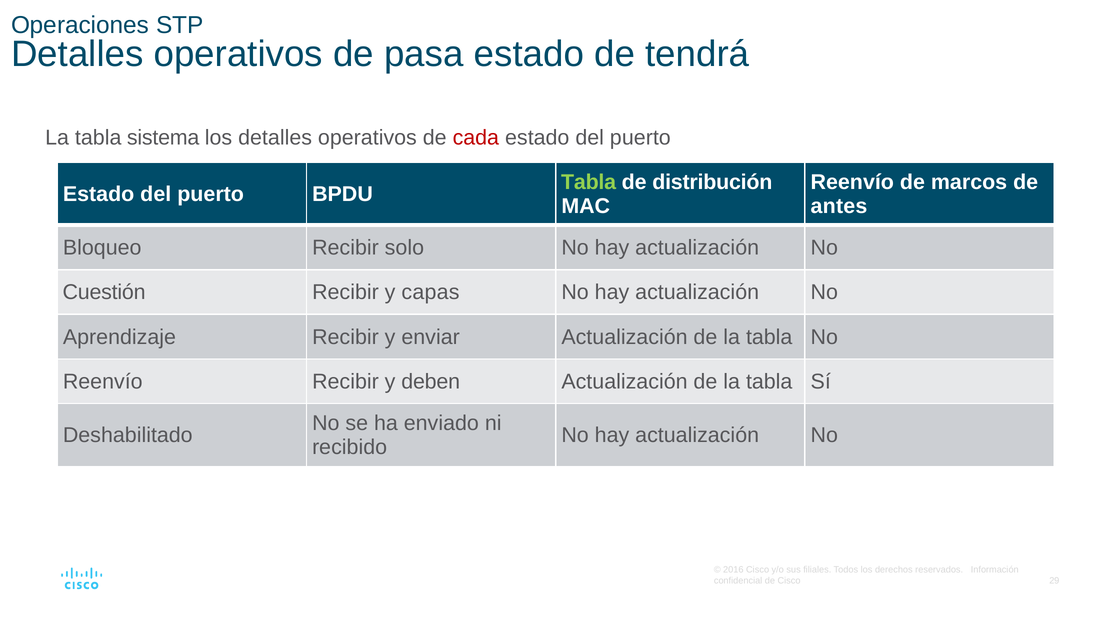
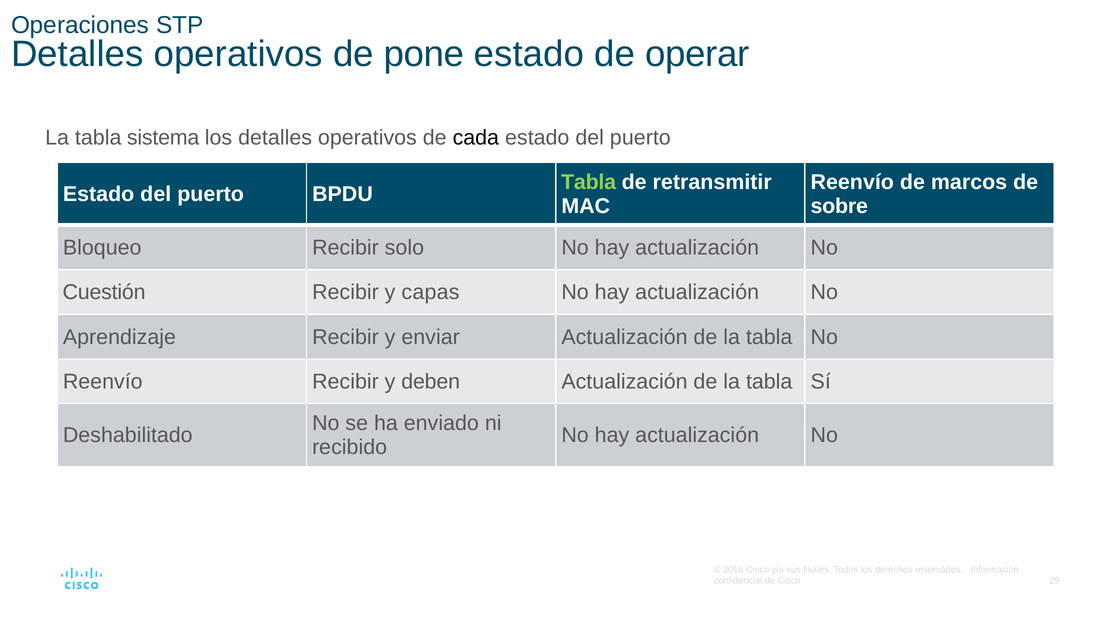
pasa: pasa -> pone
tendrá: tendrá -> operar
cada colour: red -> black
distribución: distribución -> retransmitir
antes: antes -> sobre
